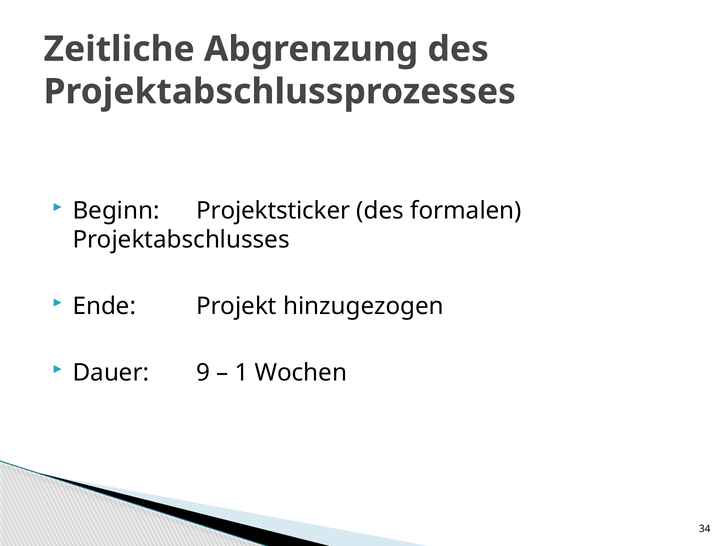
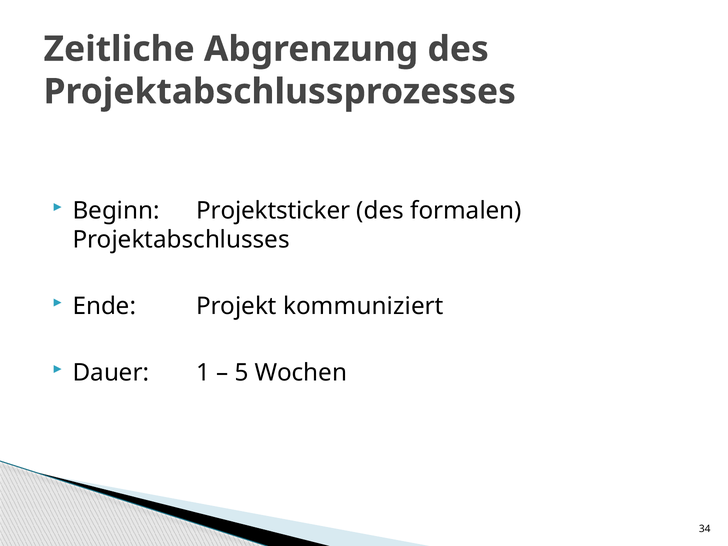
hinzugezogen: hinzugezogen -> kommuniziert
9: 9 -> 1
1: 1 -> 5
